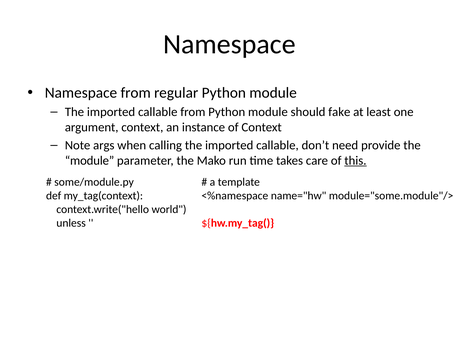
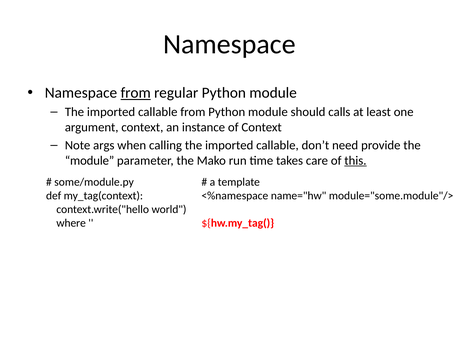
from at (136, 93) underline: none -> present
fake: fake -> calls
unless: unless -> where
